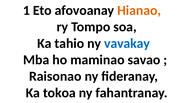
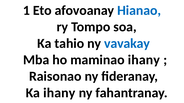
Hianao colour: orange -> blue
maminao savao: savao -> ihany
Ka tokoa: tokoa -> ihany
